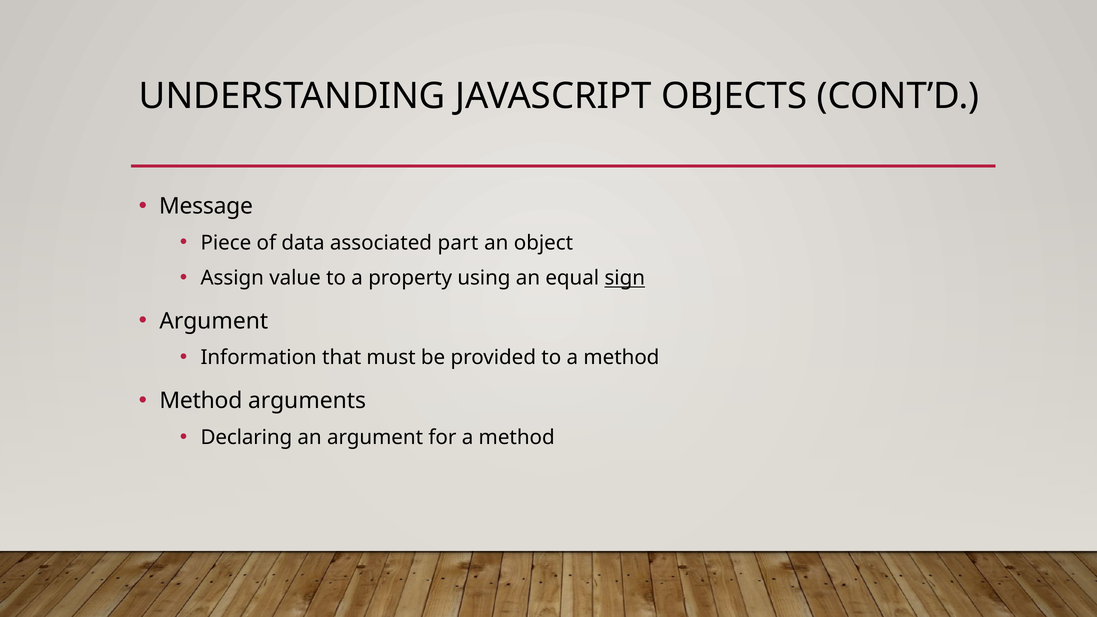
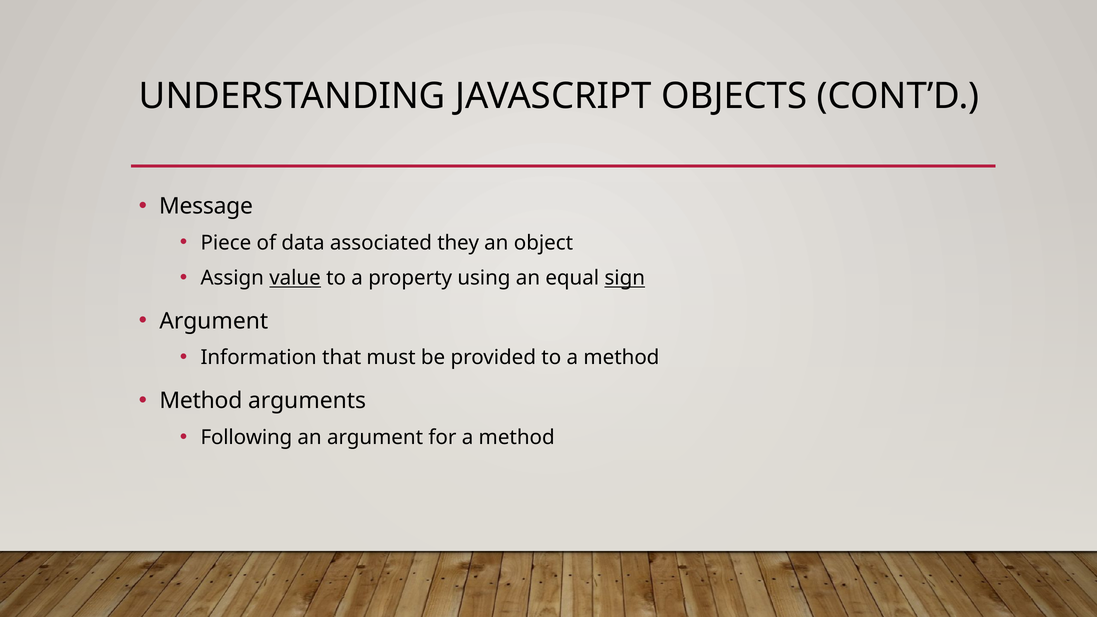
part: part -> they
value underline: none -> present
Declaring: Declaring -> Following
